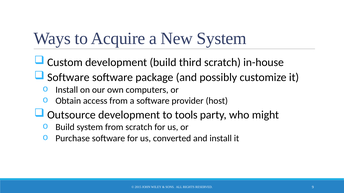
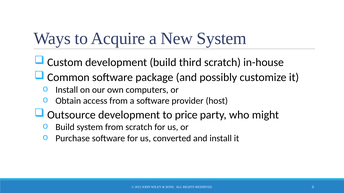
Software at (68, 78): Software -> Common
tools: tools -> price
